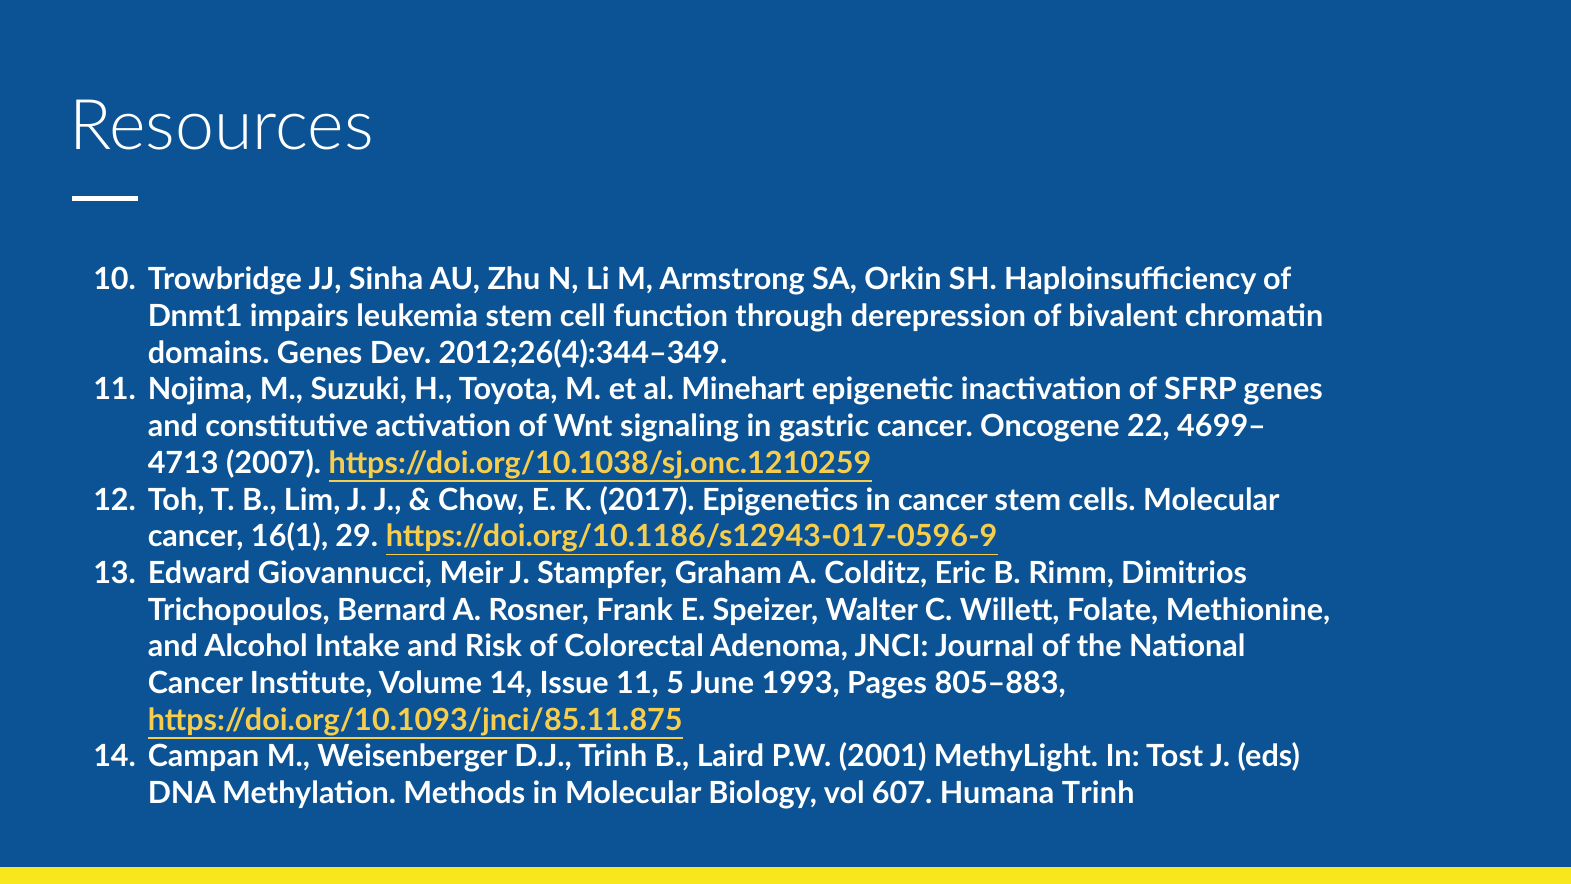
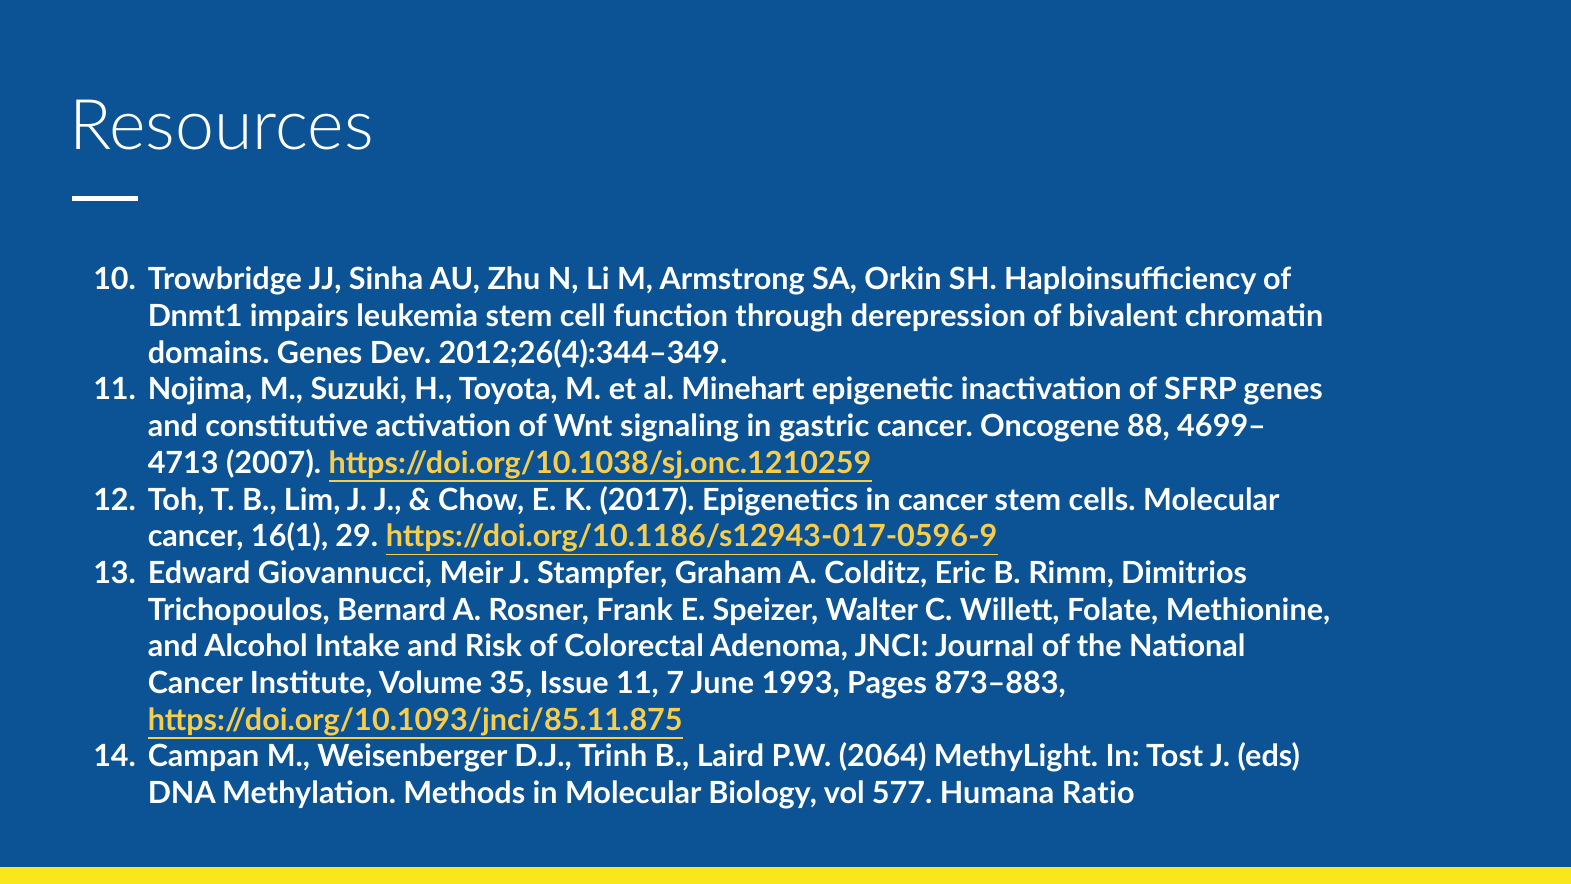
22: 22 -> 88
Volume 14: 14 -> 35
5: 5 -> 7
805–883: 805–883 -> 873–883
2001: 2001 -> 2064
607: 607 -> 577
Humana Trinh: Trinh -> Ratio
